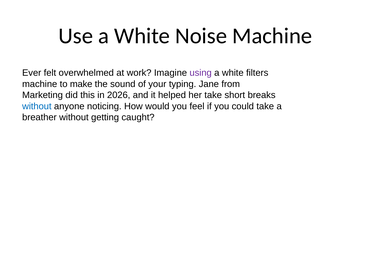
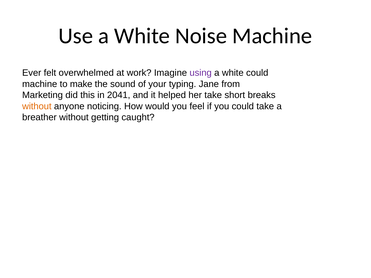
white filters: filters -> could
2026: 2026 -> 2041
without at (37, 106) colour: blue -> orange
